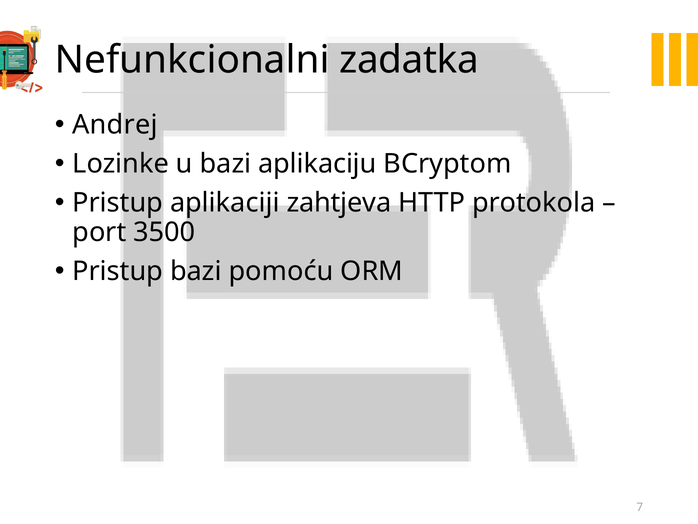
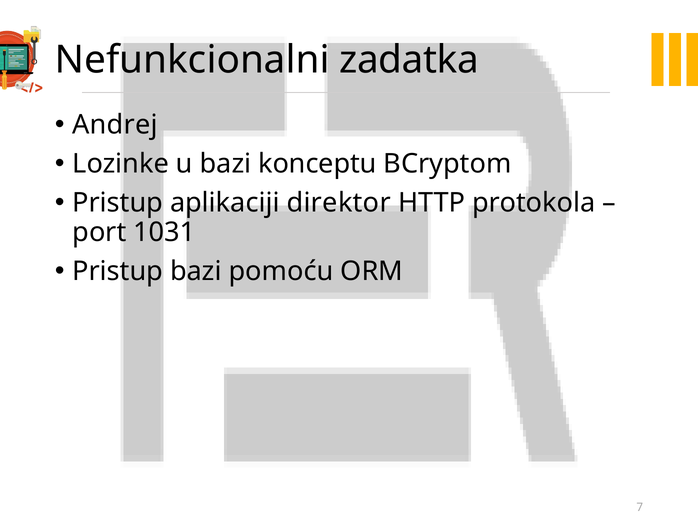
aplikaciju: aplikaciju -> konceptu
zahtjeva: zahtjeva -> direktor
3500: 3500 -> 1031
